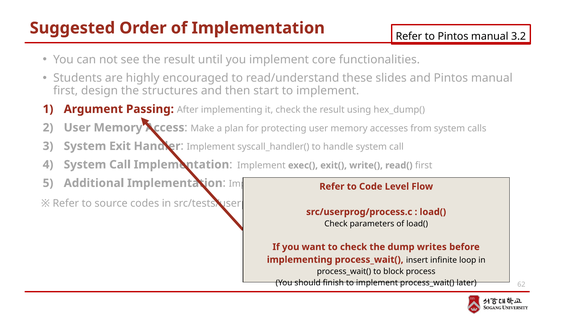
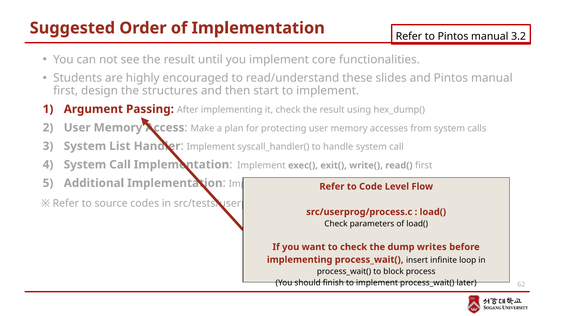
Exit: Exit -> List
